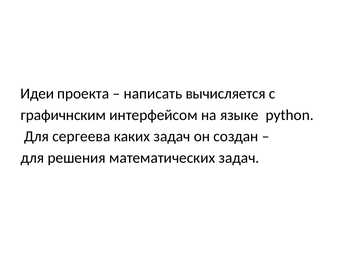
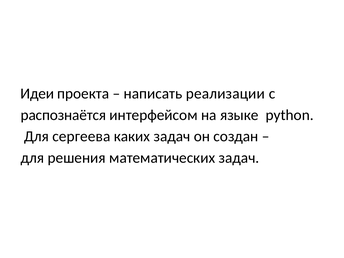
вычисляется: вычисляется -> реализации
графичнским: графичнским -> распознаётся
